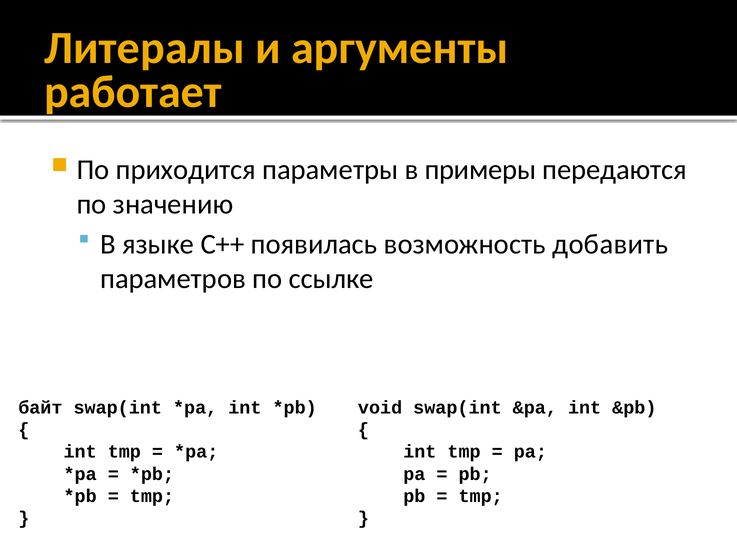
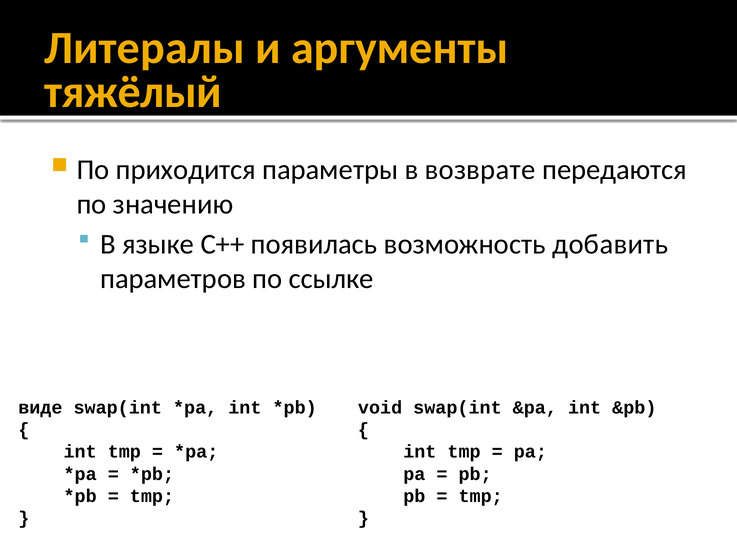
работает: работает -> тяжёлый
примеры: примеры -> возврате
байт: байт -> виде
